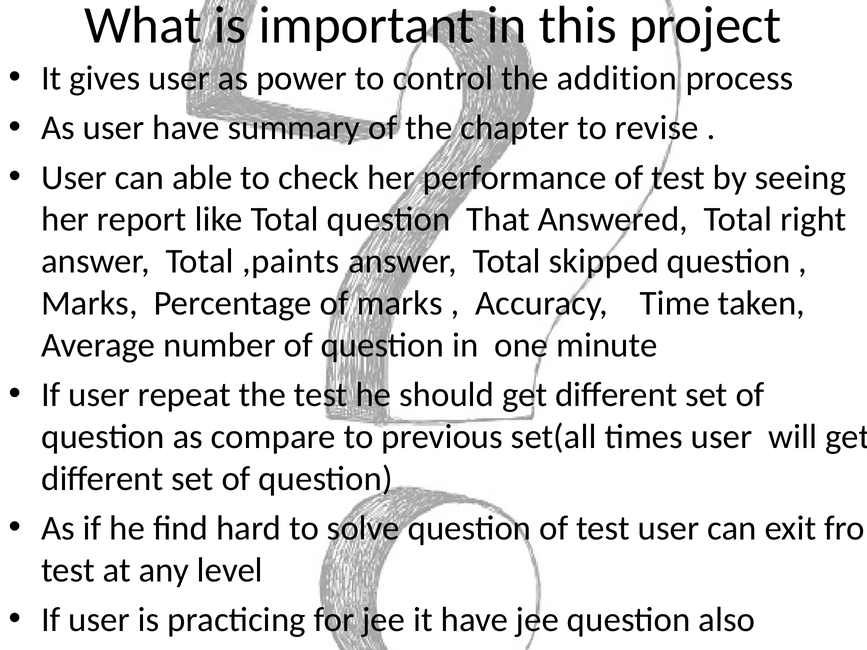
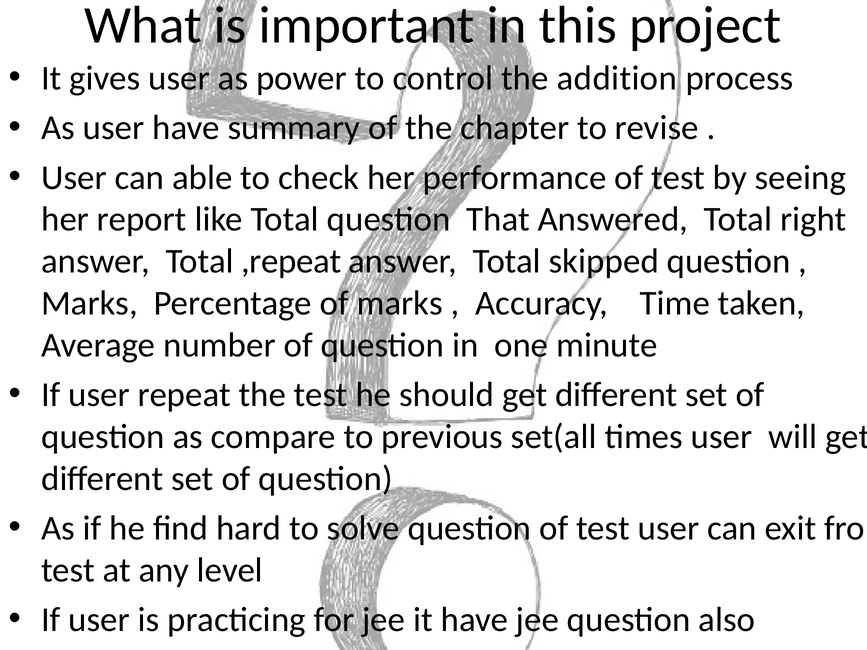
,paints: ,paints -> ,repeat
